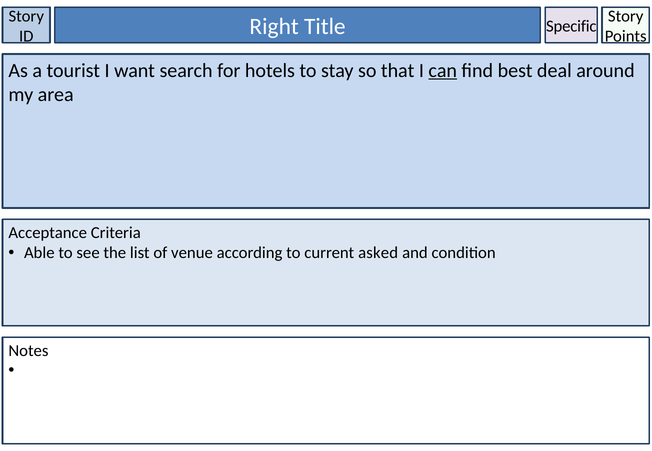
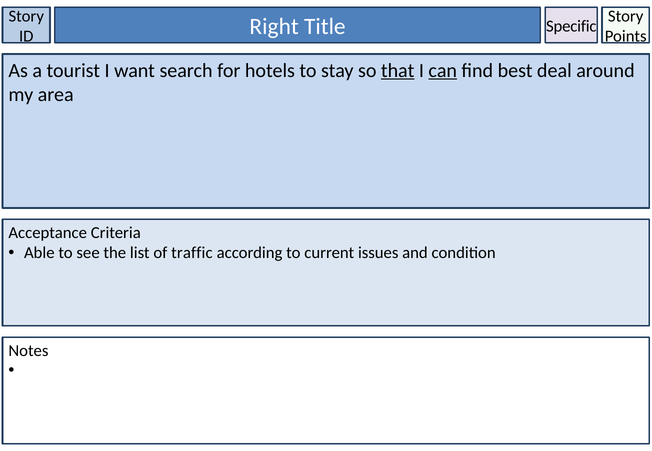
that underline: none -> present
venue: venue -> traffic
asked: asked -> issues
